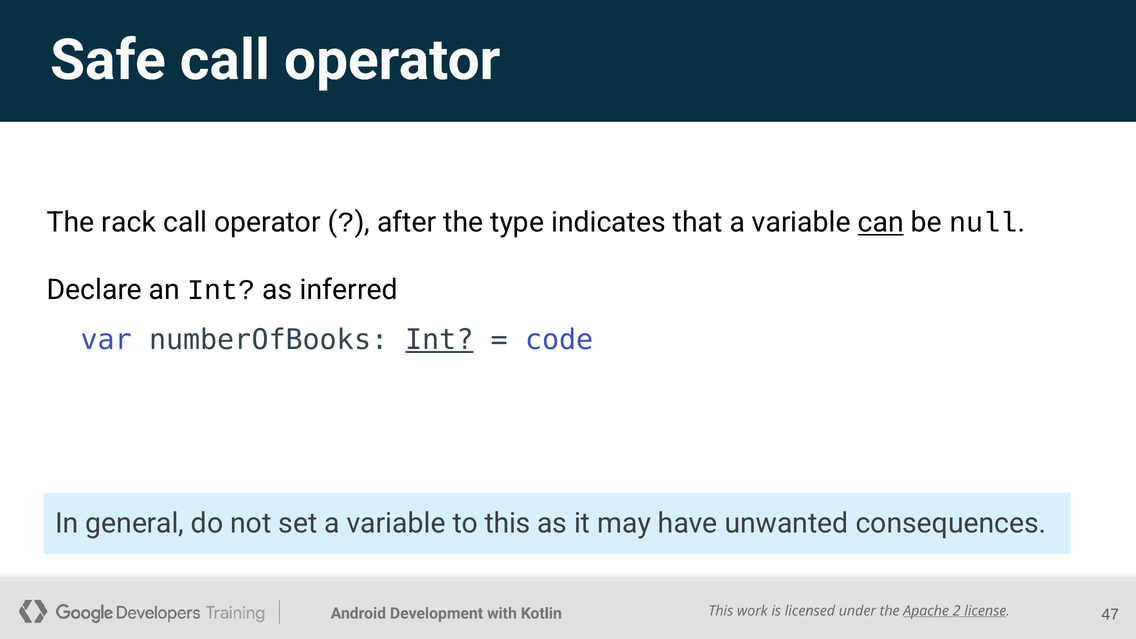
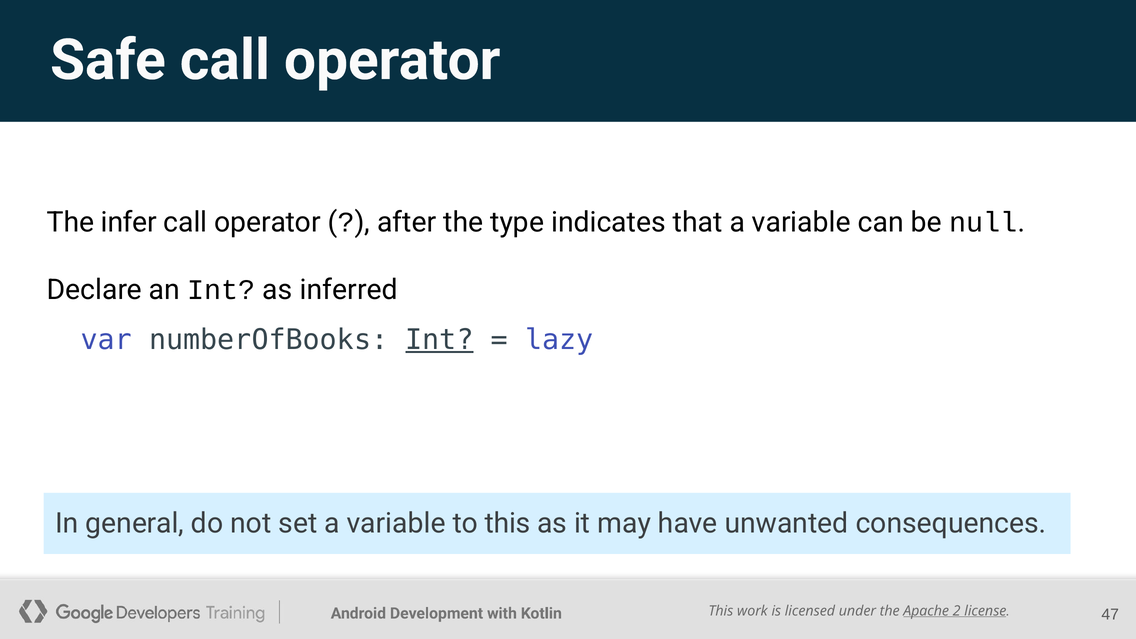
rack: rack -> infer
can underline: present -> none
code: code -> lazy
